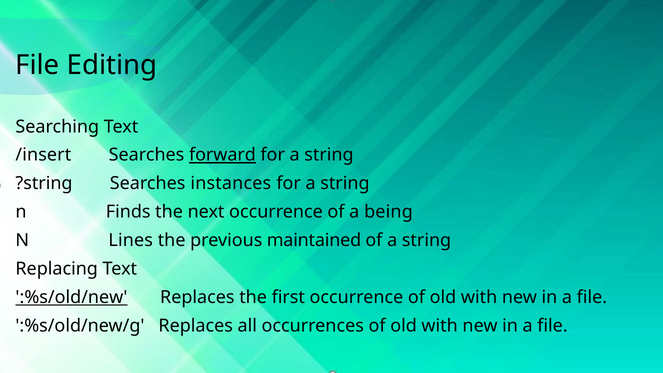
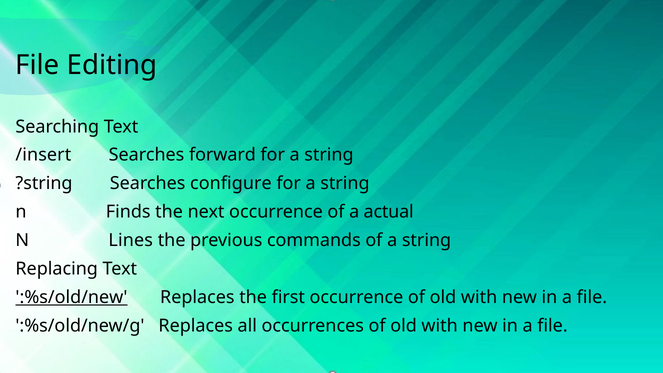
forward underline: present -> none
instances: instances -> configure
being: being -> actual
maintained: maintained -> commands
